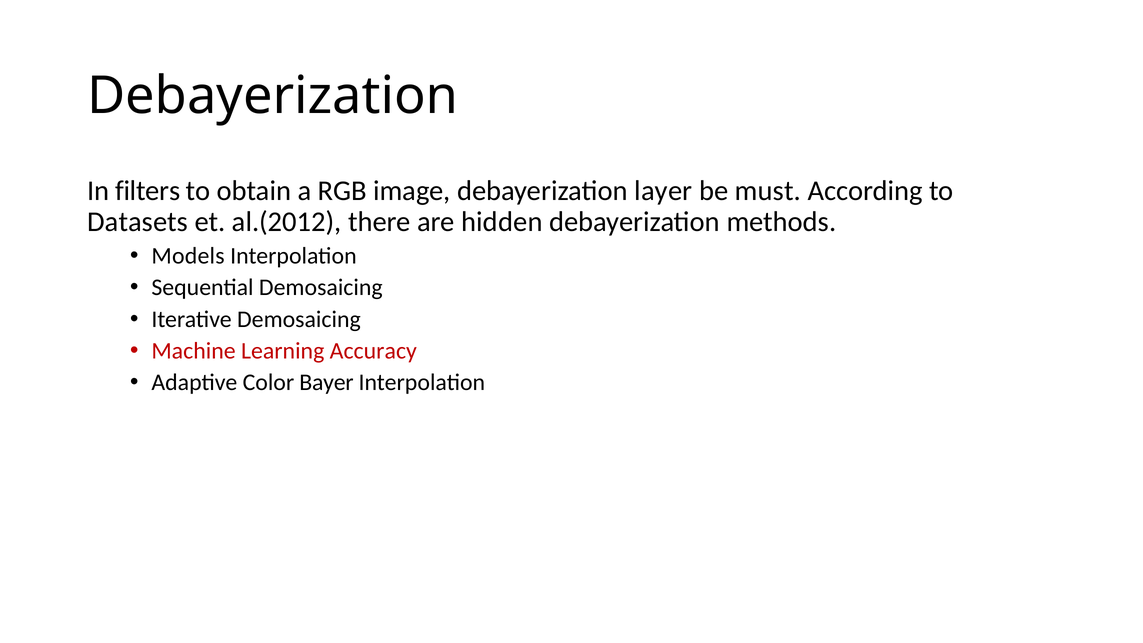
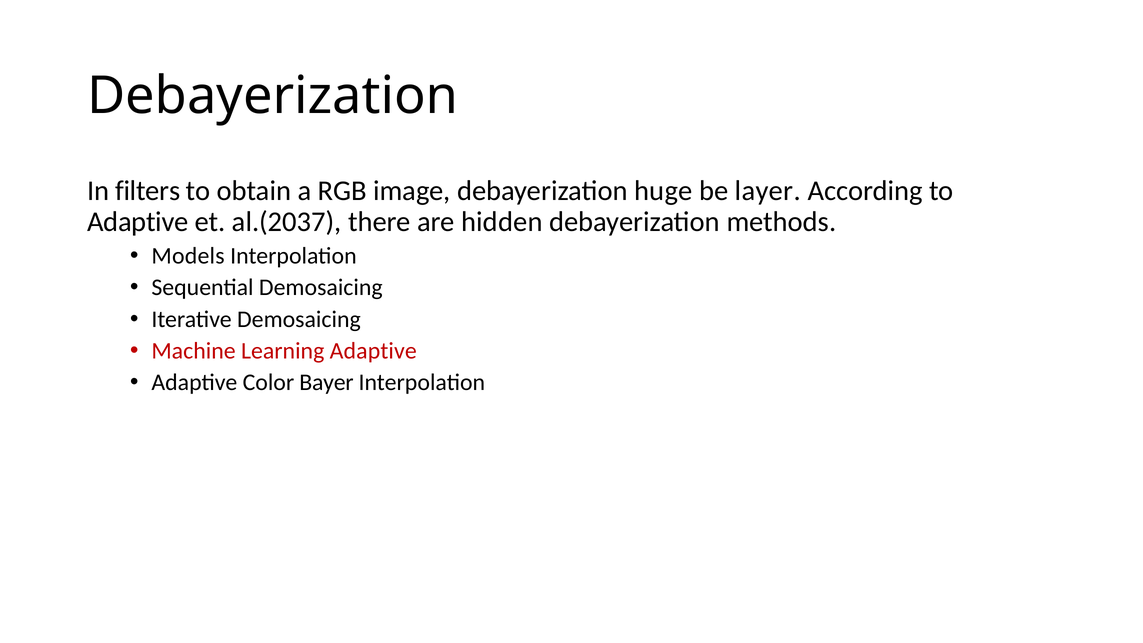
layer: layer -> huge
must: must -> layer
Datasets at (138, 222): Datasets -> Adaptive
al.(2012: al.(2012 -> al.(2037
Learning Accuracy: Accuracy -> Adaptive
